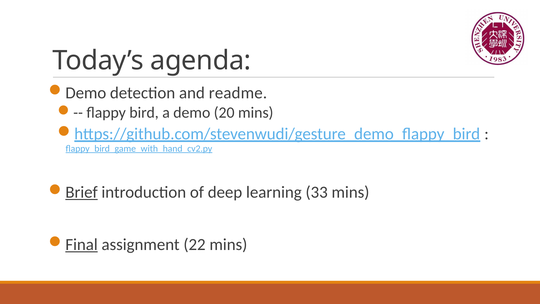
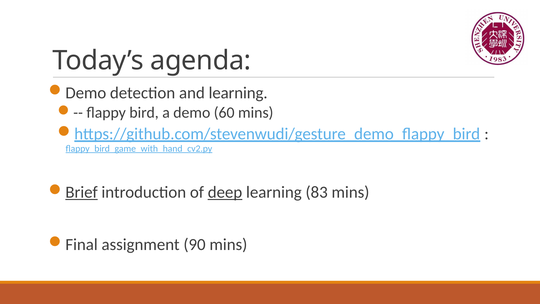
and readme: readme -> learning
20: 20 -> 60
deep underline: none -> present
33: 33 -> 83
Final underline: present -> none
22: 22 -> 90
